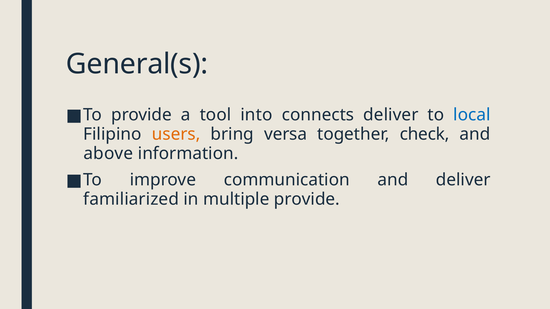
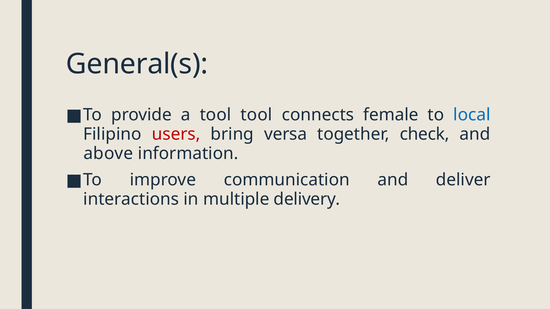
tool into: into -> tool
connects deliver: deliver -> female
users colour: orange -> red
familiarized: familiarized -> interactions
multiple provide: provide -> delivery
